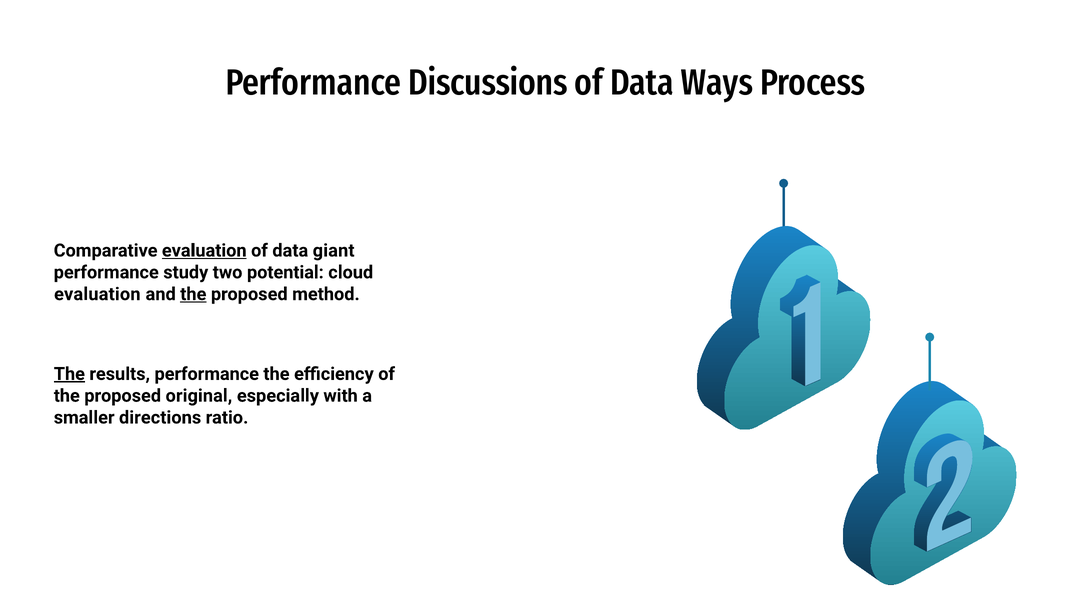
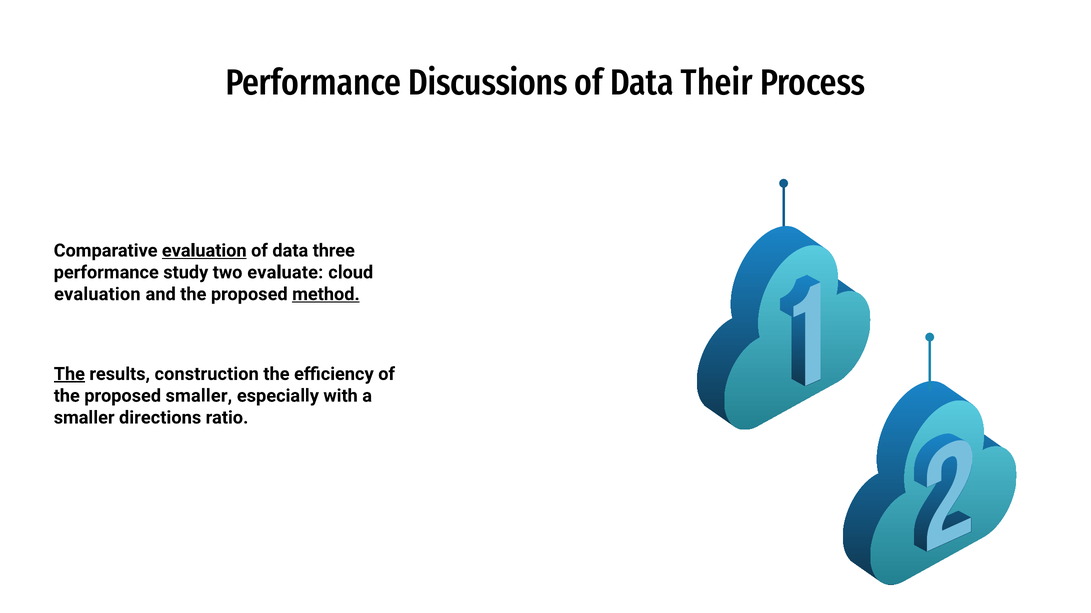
Ways: Ways -> Their
giant: giant -> three
potential: potential -> evaluate
the at (193, 295) underline: present -> none
method underline: none -> present
results performance: performance -> construction
proposed original: original -> smaller
